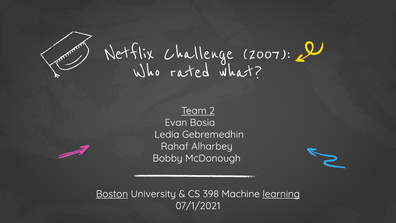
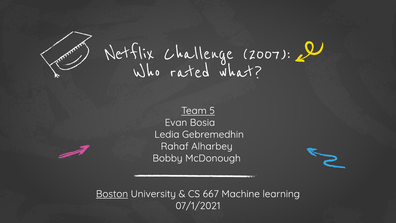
2: 2 -> 5
398: 398 -> 667
learning underline: present -> none
